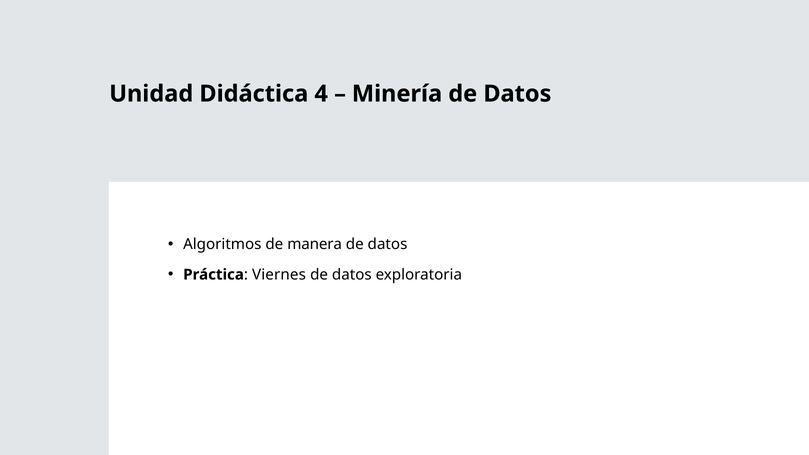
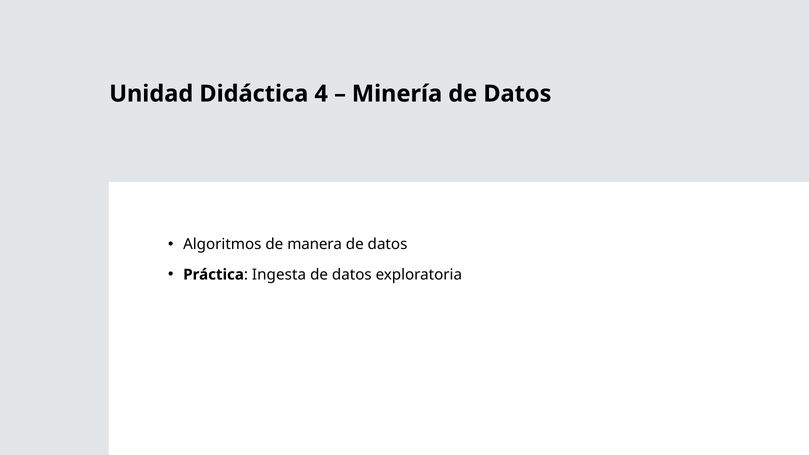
Viernes: Viernes -> Ingesta
